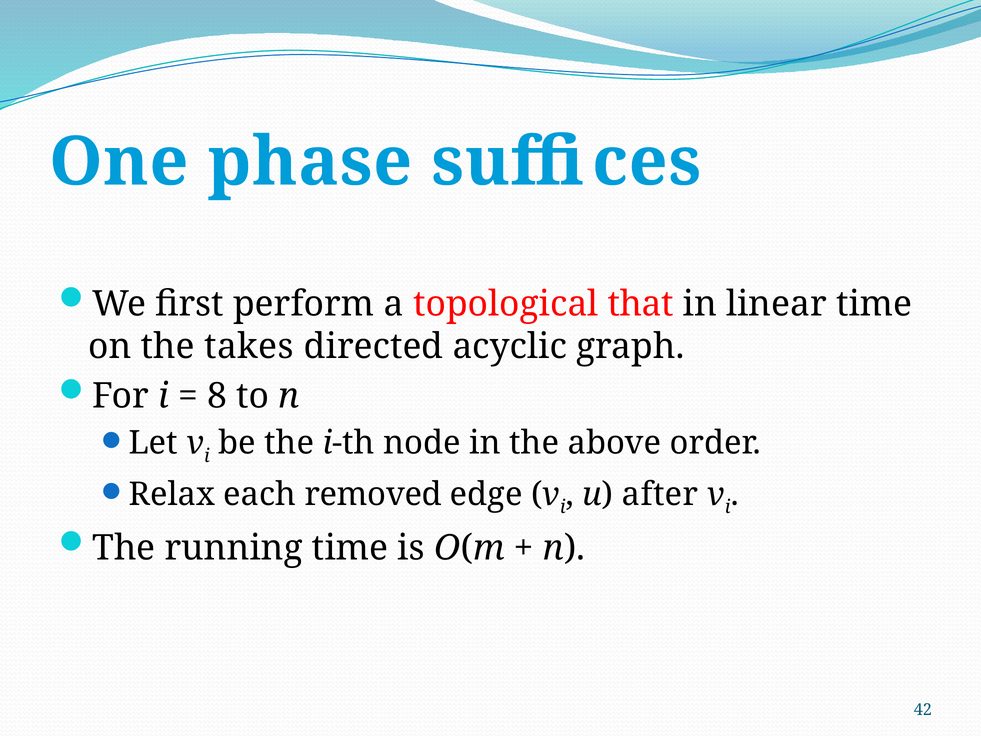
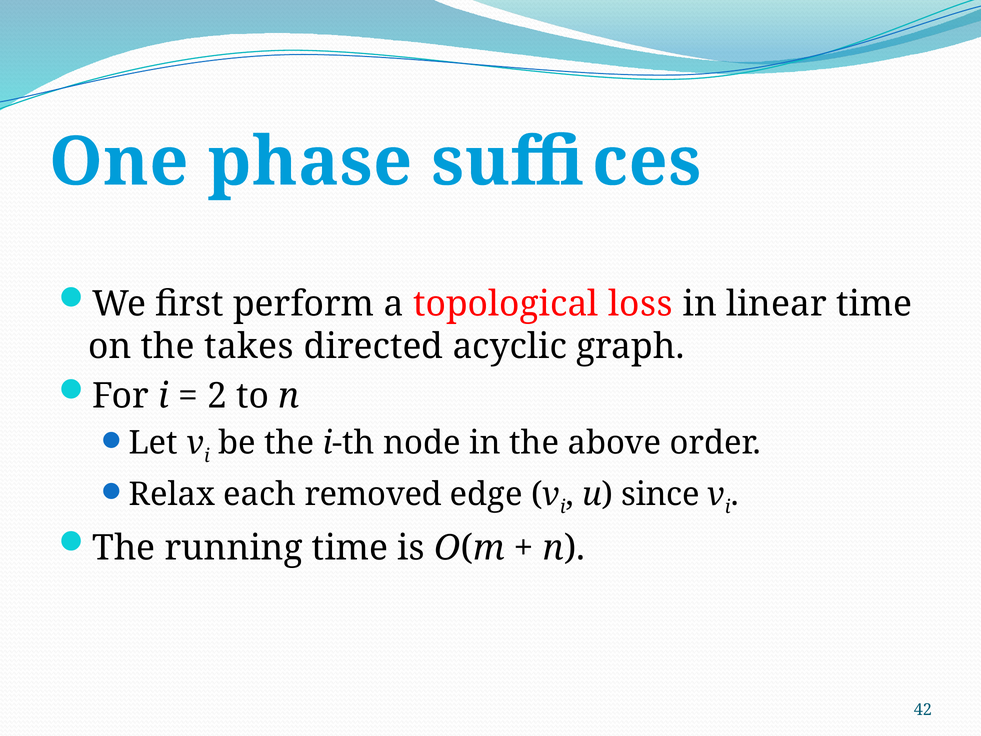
that: that -> loss
8: 8 -> 2
after: after -> since
